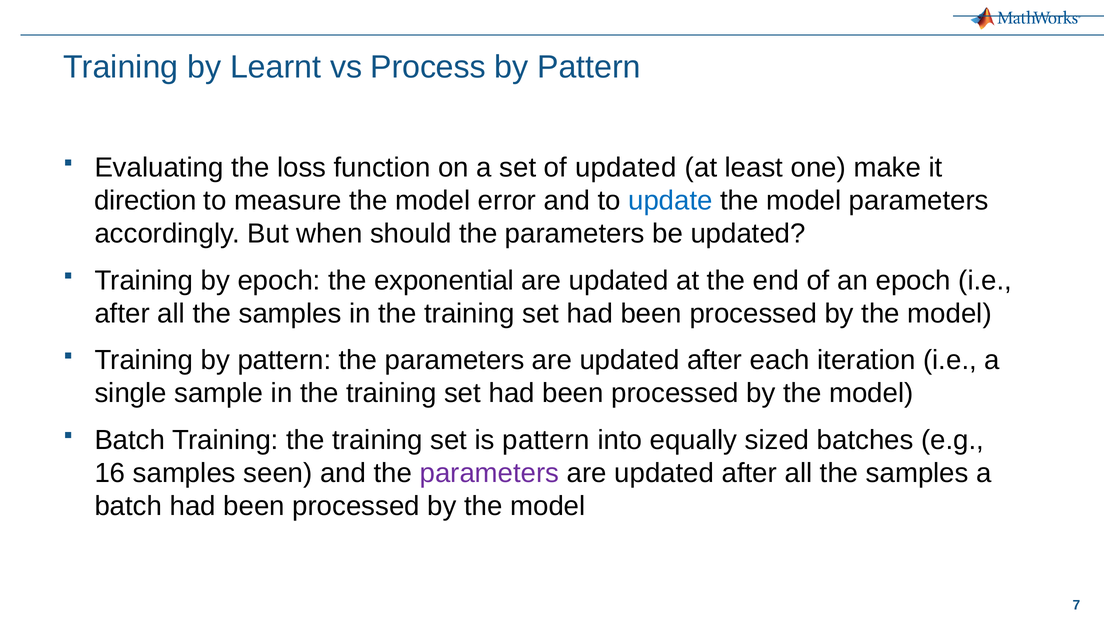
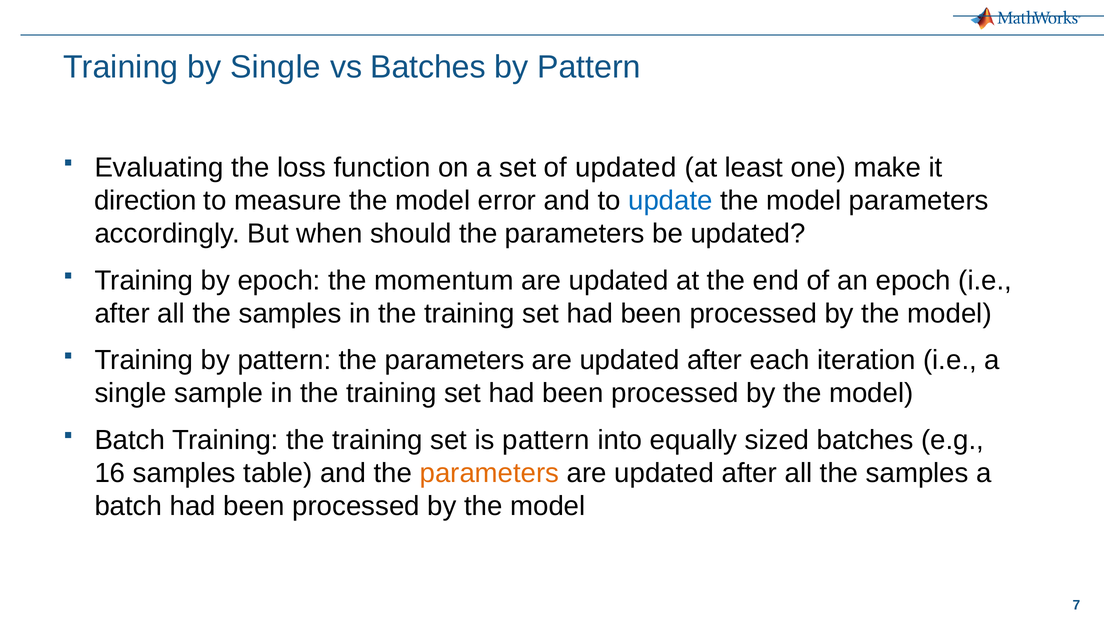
by Learnt: Learnt -> Single
vs Process: Process -> Batches
exponential: exponential -> momentum
seen: seen -> table
parameters at (489, 473) colour: purple -> orange
